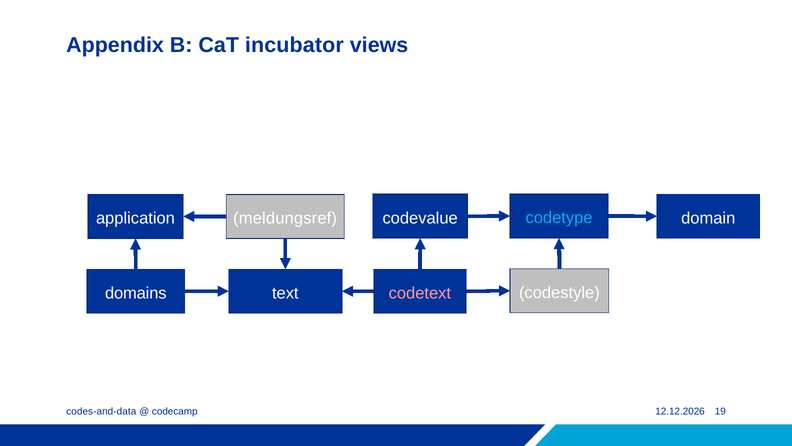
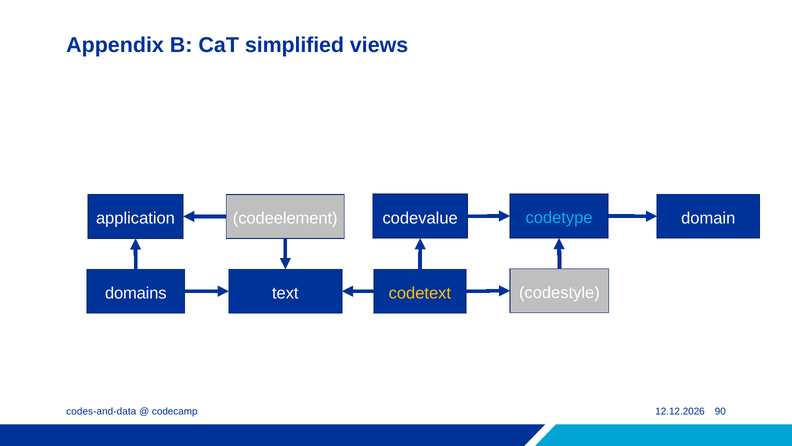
incubator: incubator -> simplified
meldungsref: meldungsref -> codeelement
codetext colour: pink -> yellow
19: 19 -> 90
